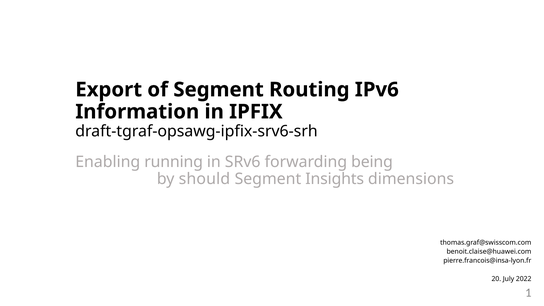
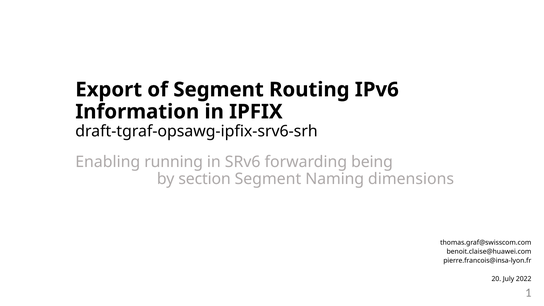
should: should -> section
Insights: Insights -> Naming
